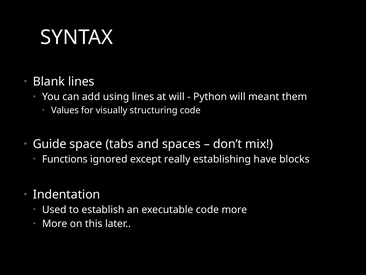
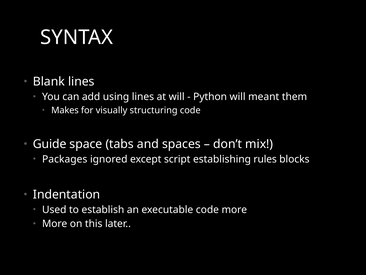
Values: Values -> Makes
Functions: Functions -> Packages
really: really -> script
have: have -> rules
